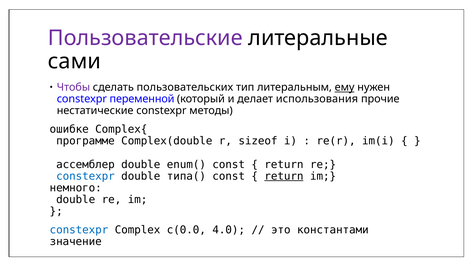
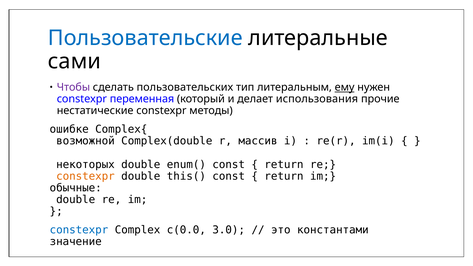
Пользовательские colour: purple -> blue
переменной: переменной -> переменная
программе: программе -> возможной
sizeof: sizeof -> массив
ассемблер: ассемблер -> некоторых
constexpr at (85, 176) colour: blue -> orange
типа(: типа( -> this(
return at (284, 176) underline: present -> none
немного: немного -> обычные
4.0: 4.0 -> 3.0
